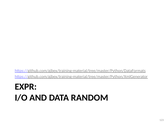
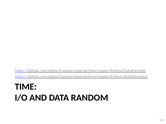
EXPR: EXPR -> TIME
